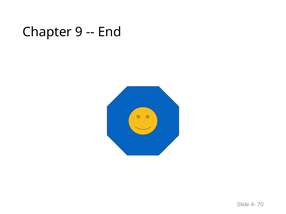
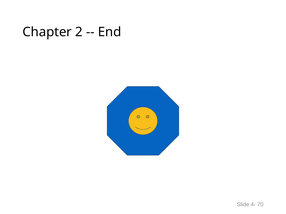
9: 9 -> 2
